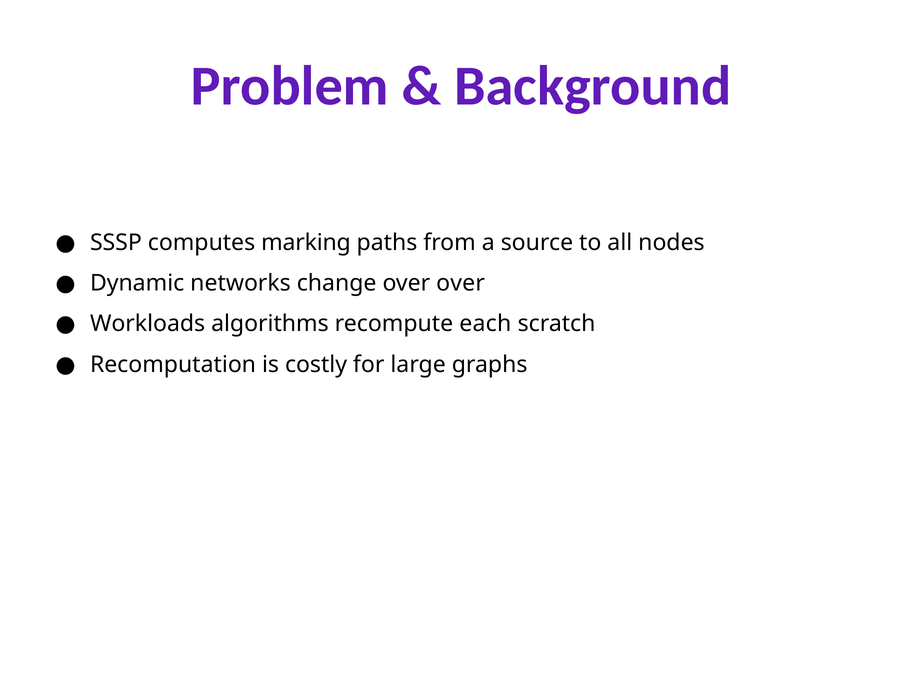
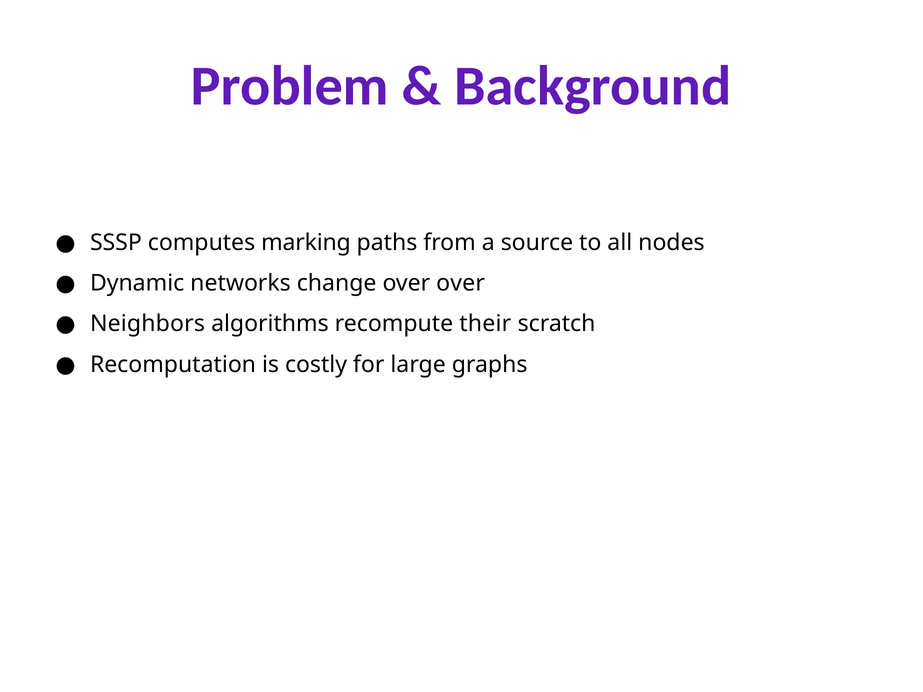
Workloads: Workloads -> Neighbors
each: each -> their
